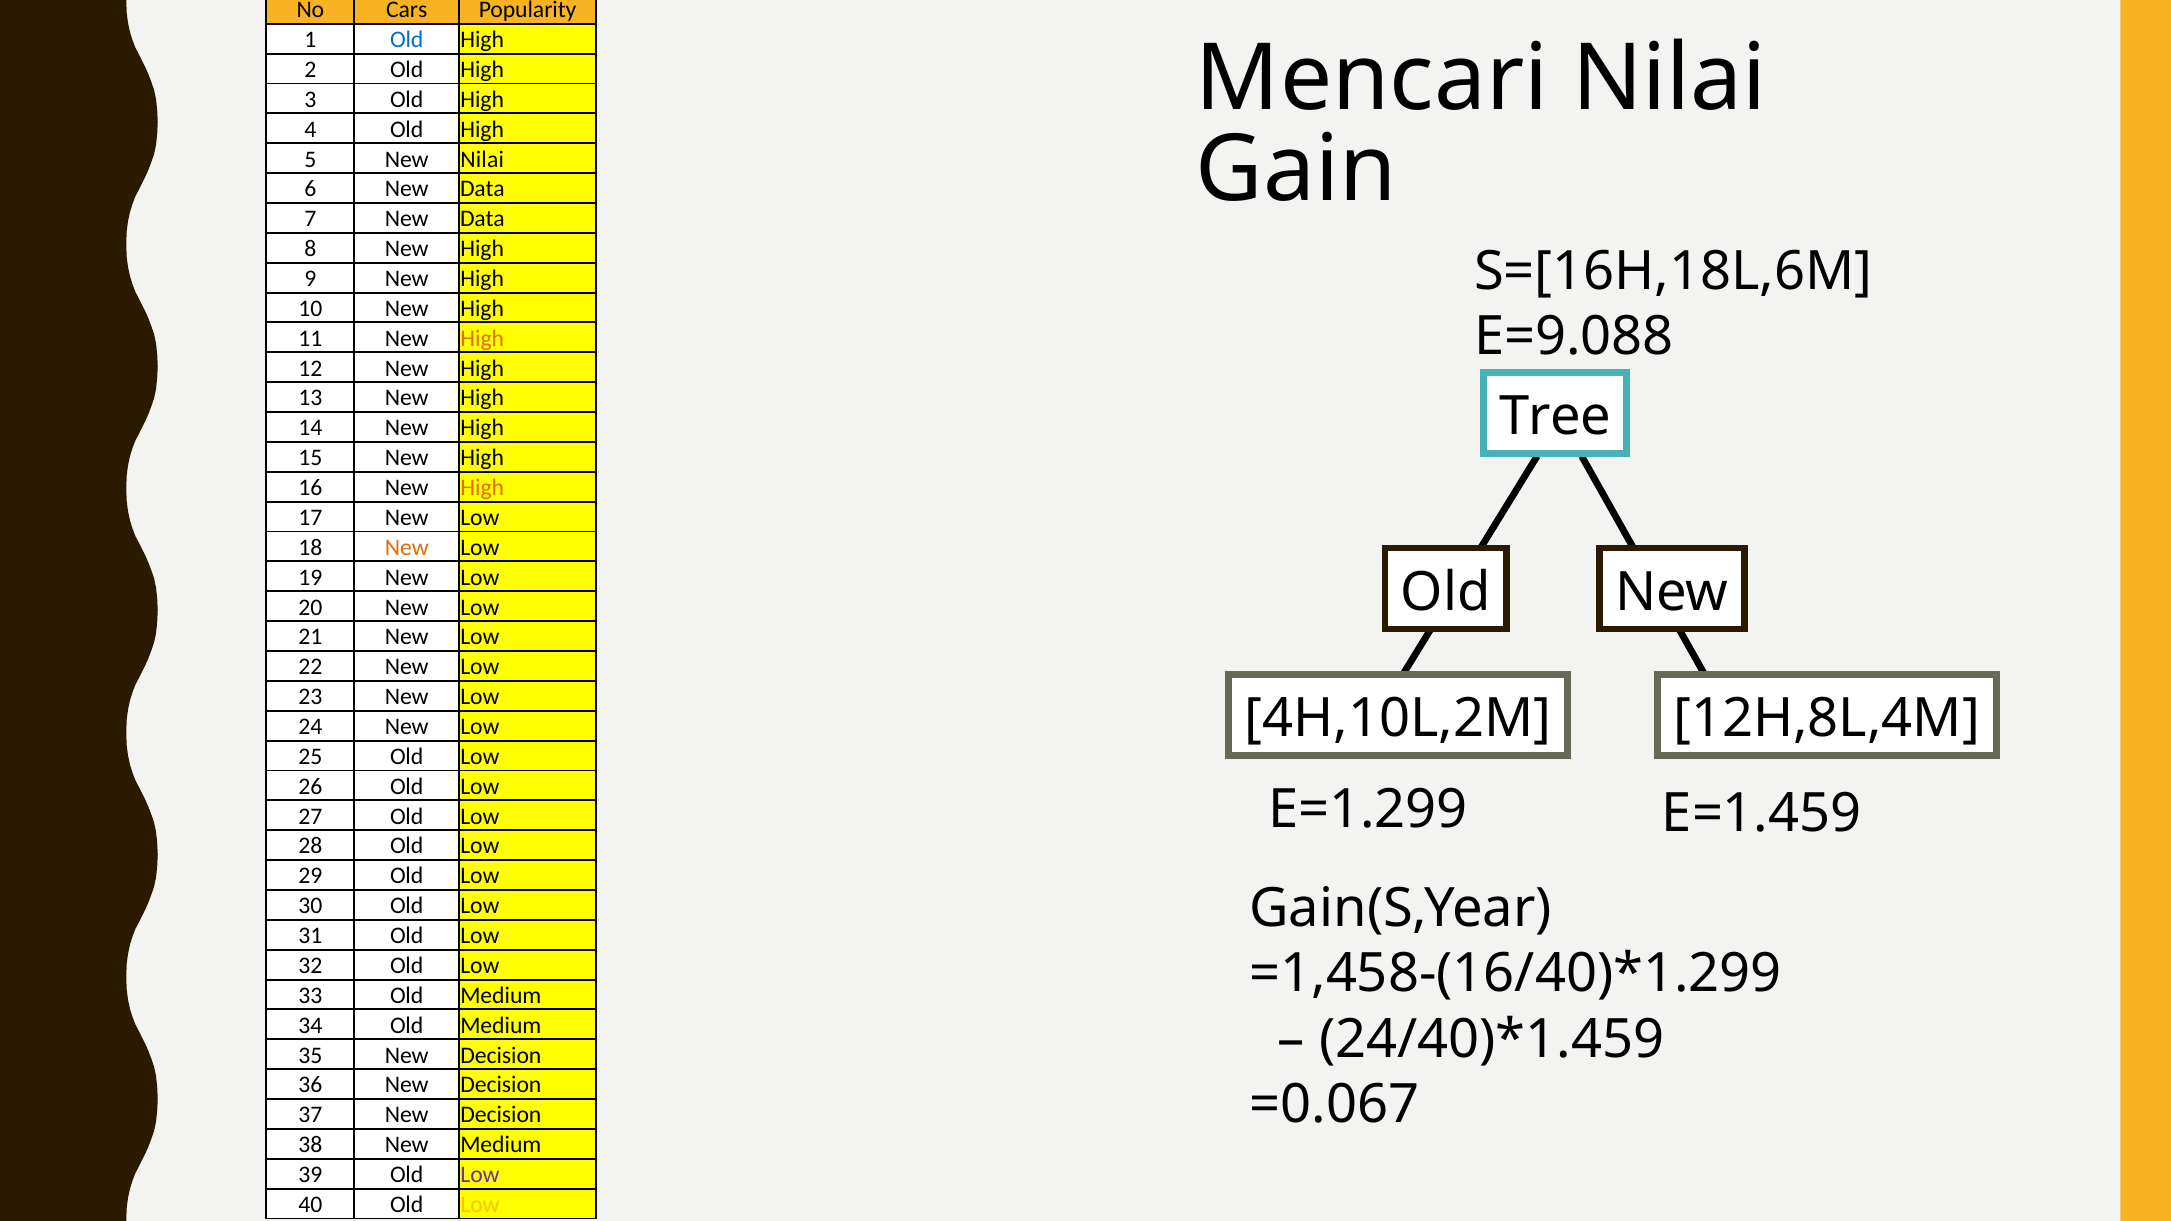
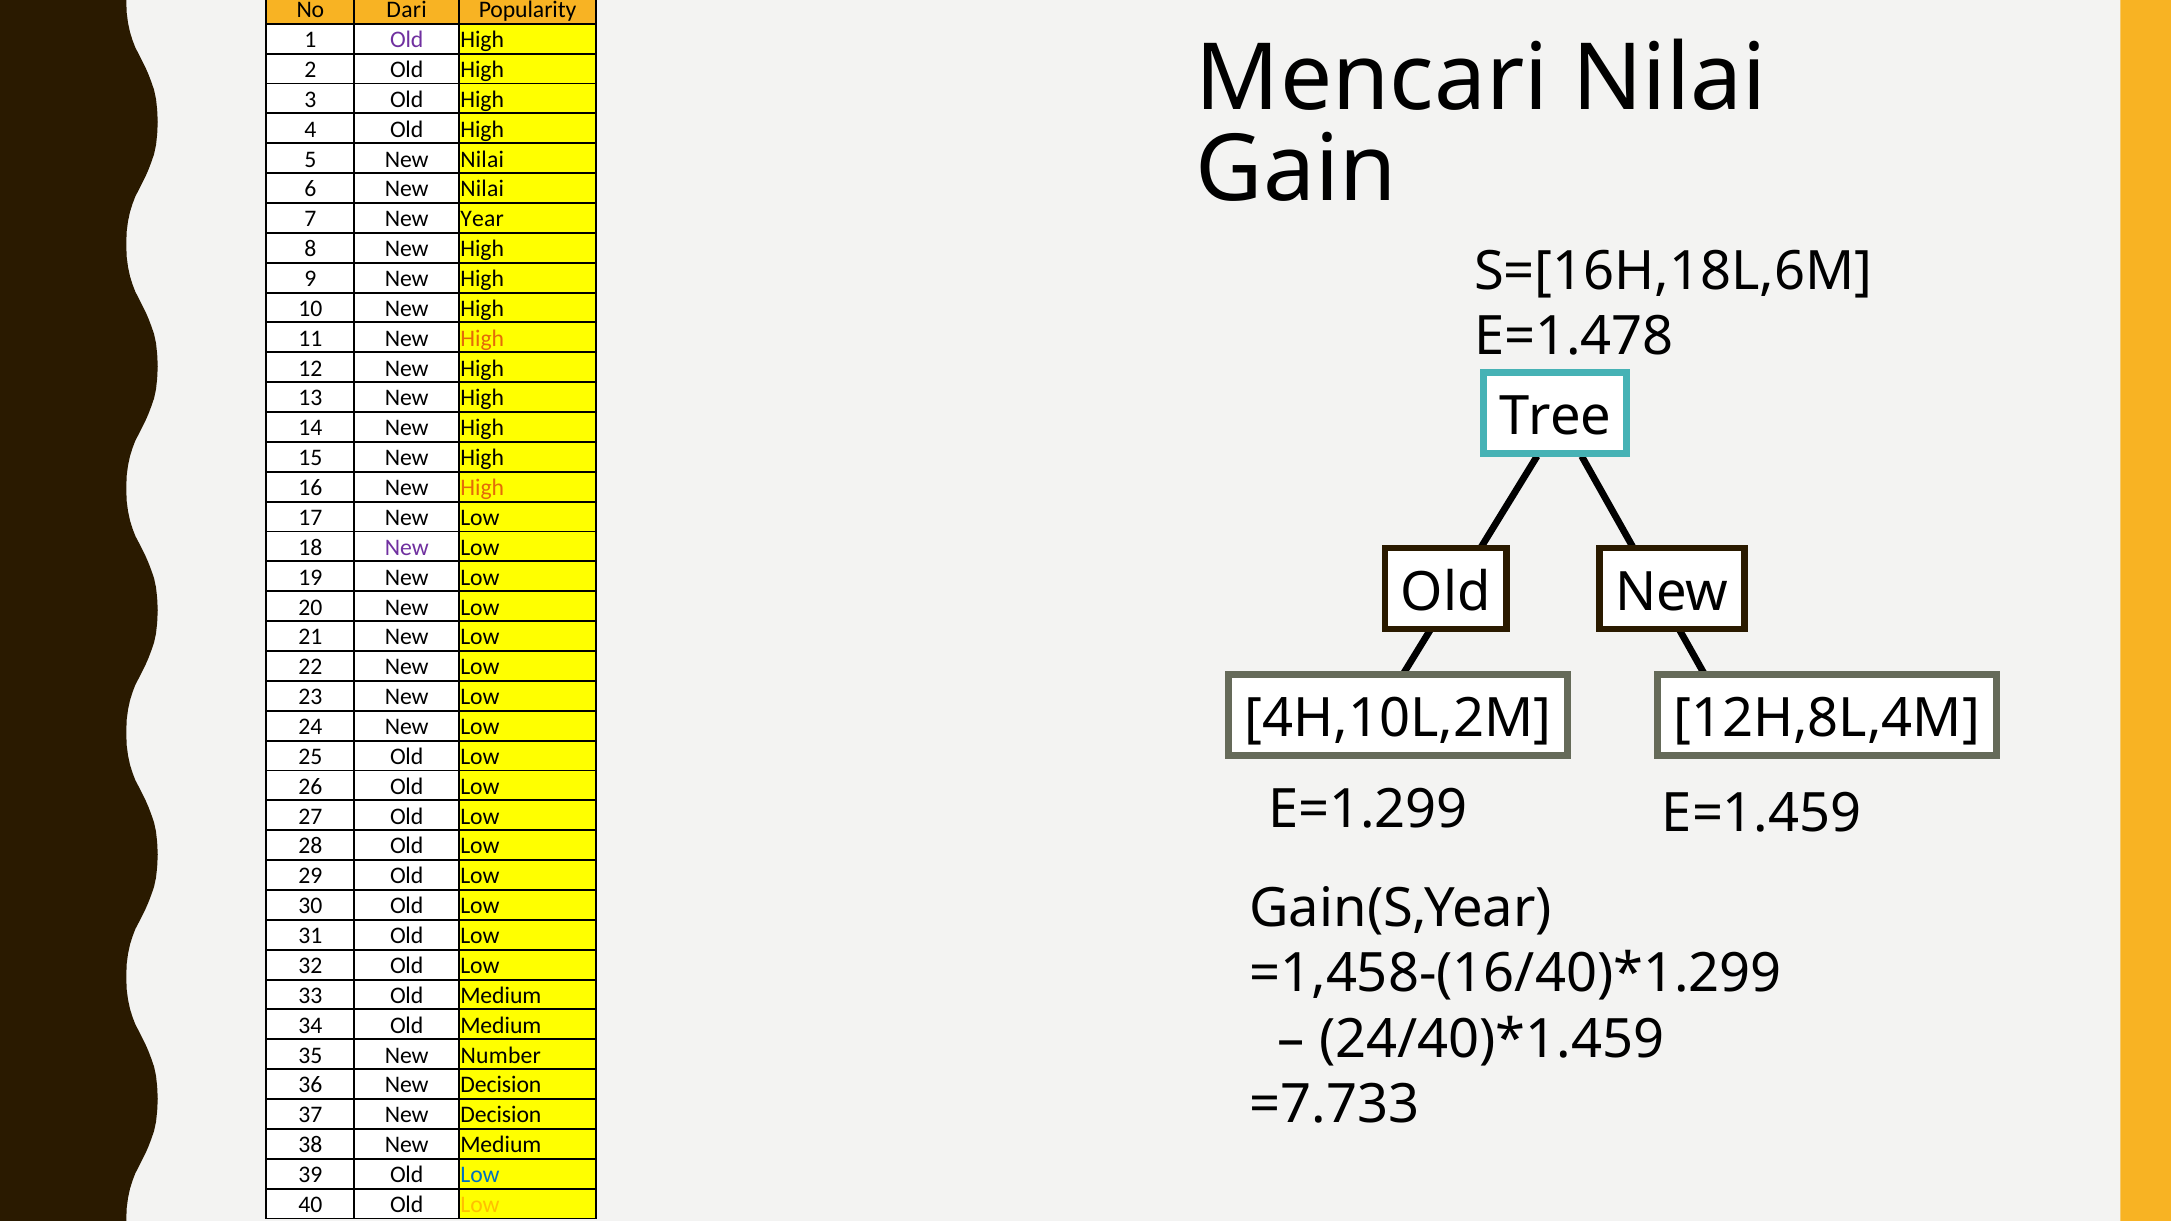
Cars: Cars -> Dari
Old at (407, 40) colour: blue -> purple
6 New Data: Data -> Nilai
7 New Data: Data -> Year
E=9.088: E=9.088 -> E=1.478
New at (407, 548) colour: orange -> purple
35 New Decision: Decision -> Number
=0.067: =0.067 -> =7.733
Low at (480, 1175) colour: purple -> blue
